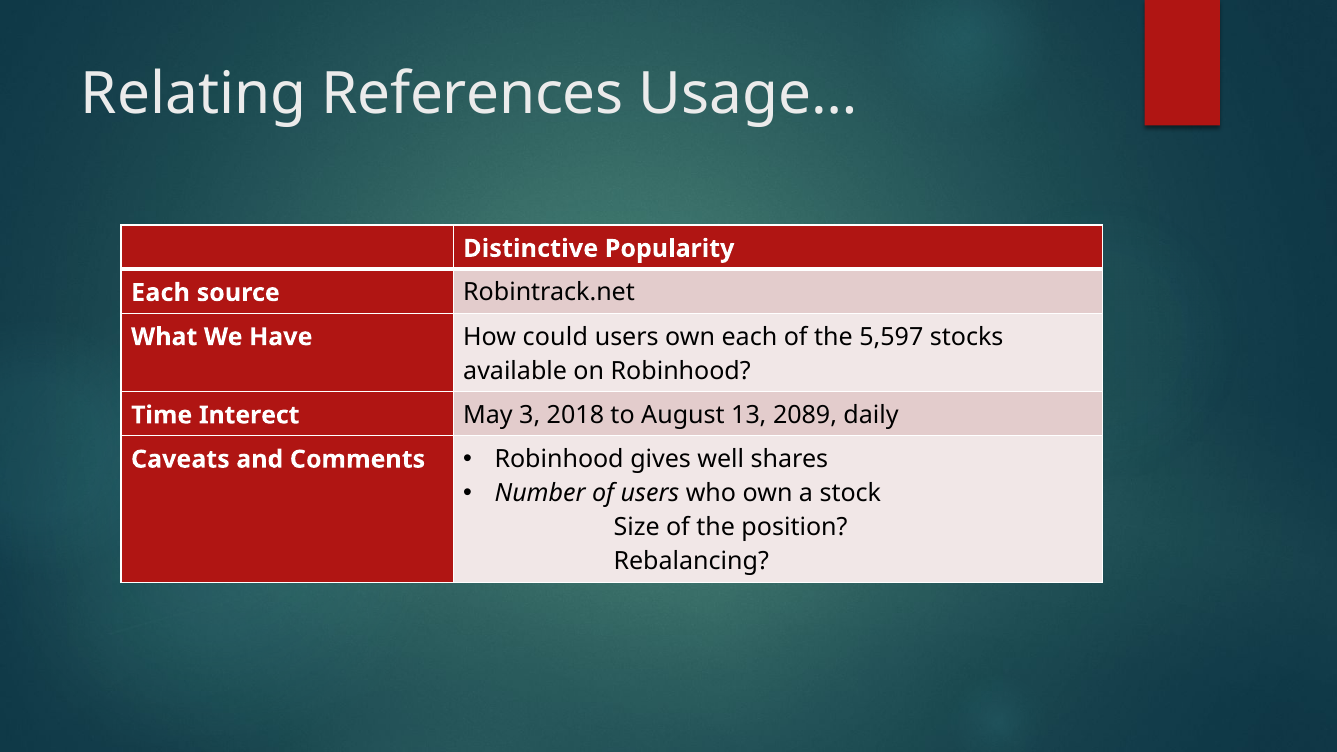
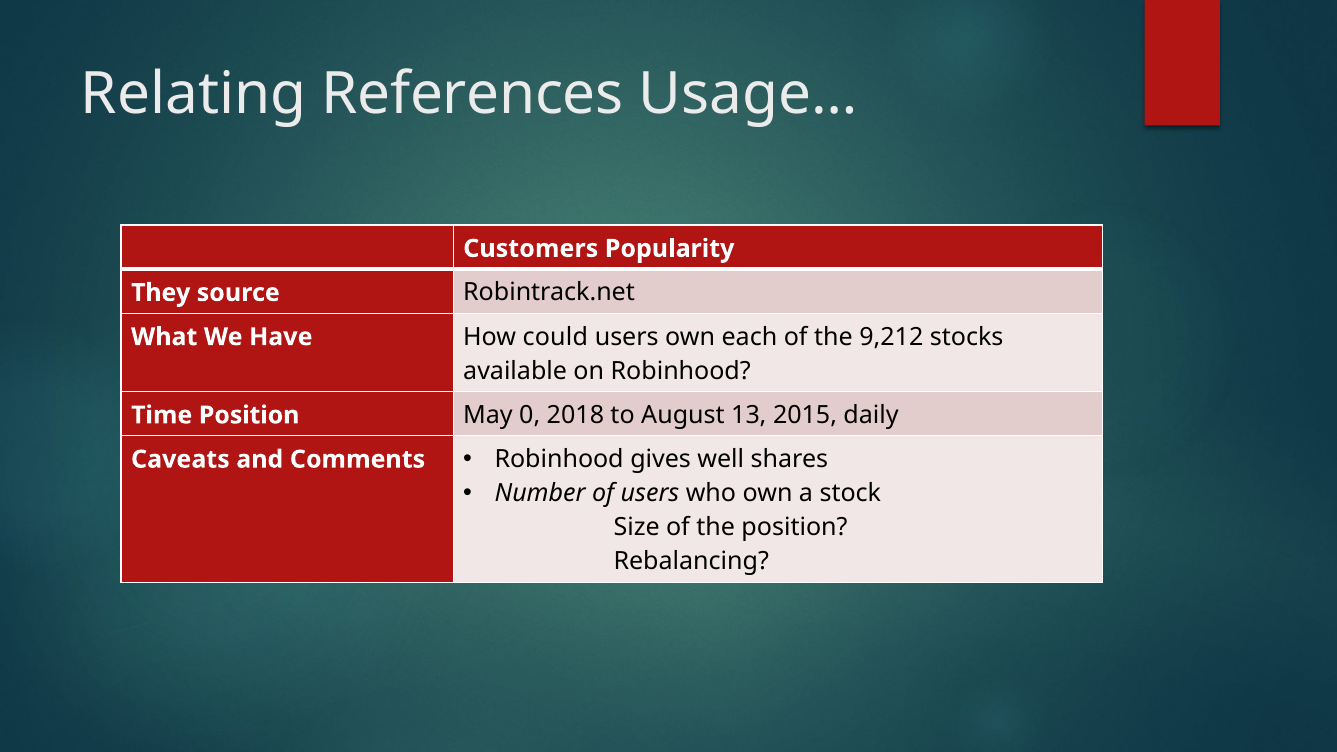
Distinctive: Distinctive -> Customers
Each at (160, 293): Each -> They
5,597: 5,597 -> 9,212
Time Interect: Interect -> Position
3: 3 -> 0
2089: 2089 -> 2015
